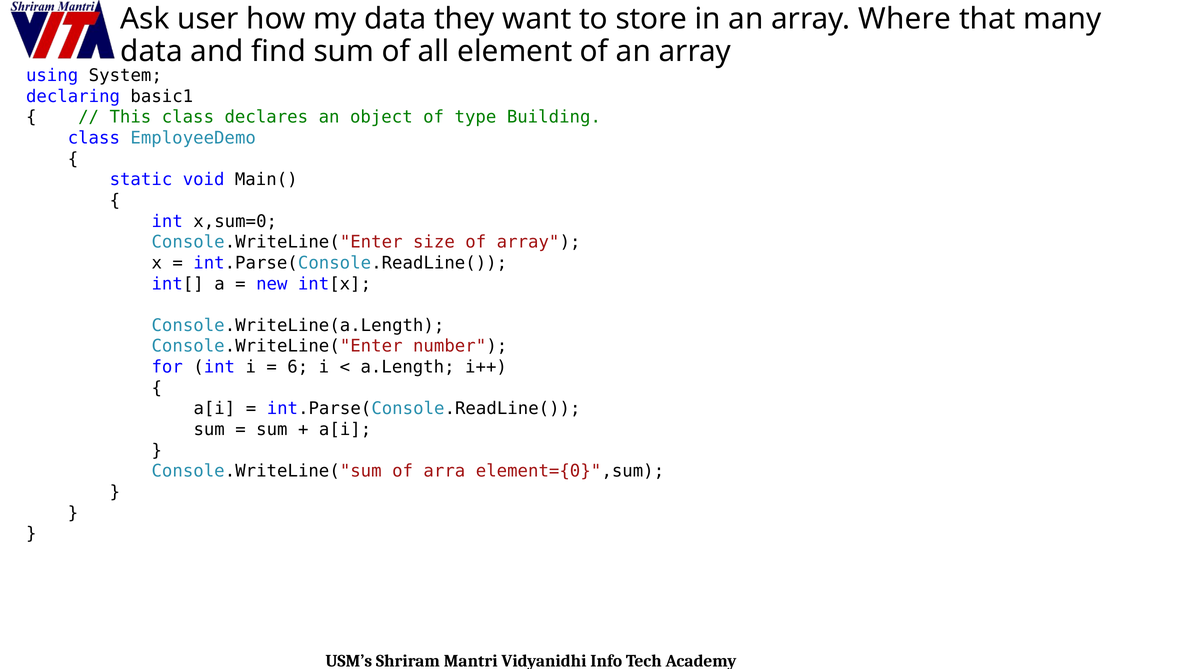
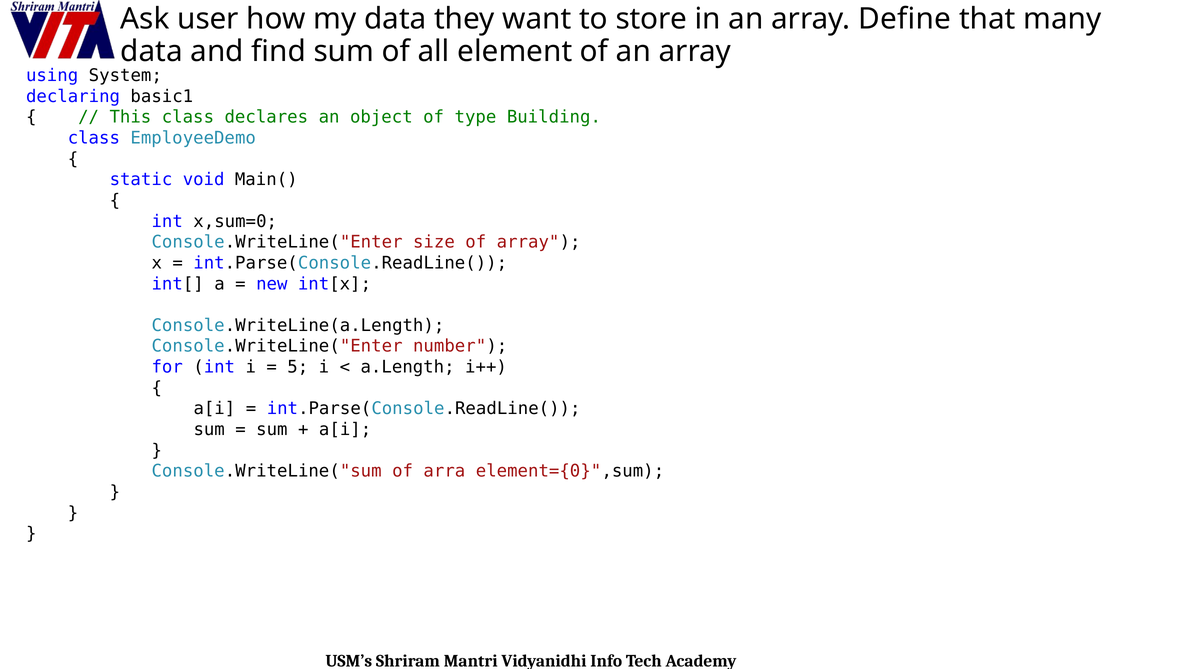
Where: Where -> Define
6: 6 -> 5
